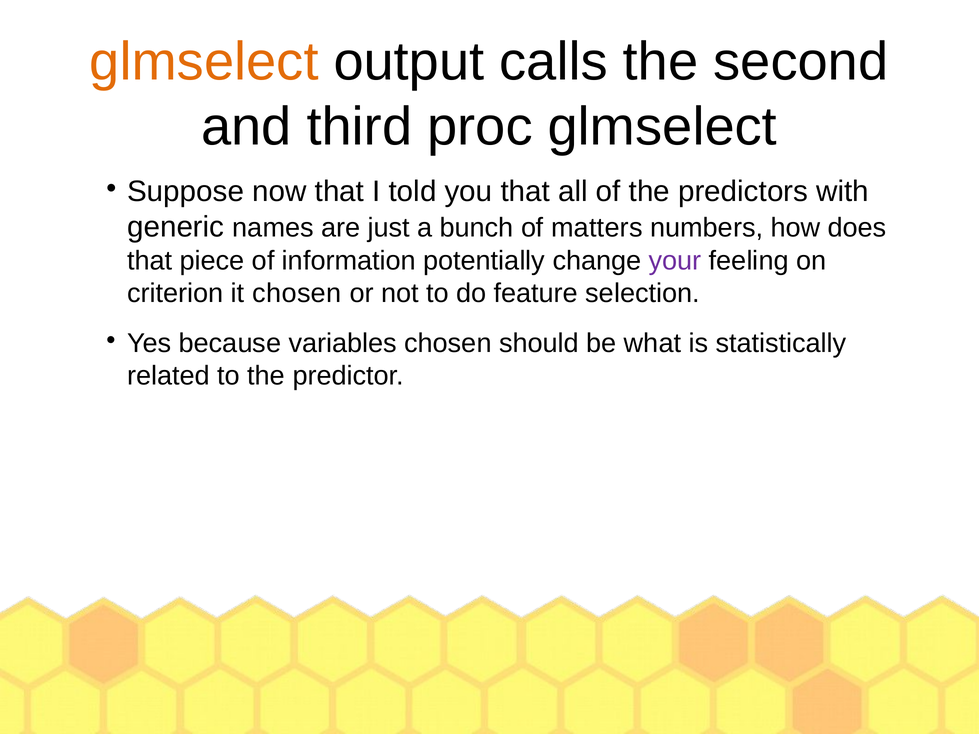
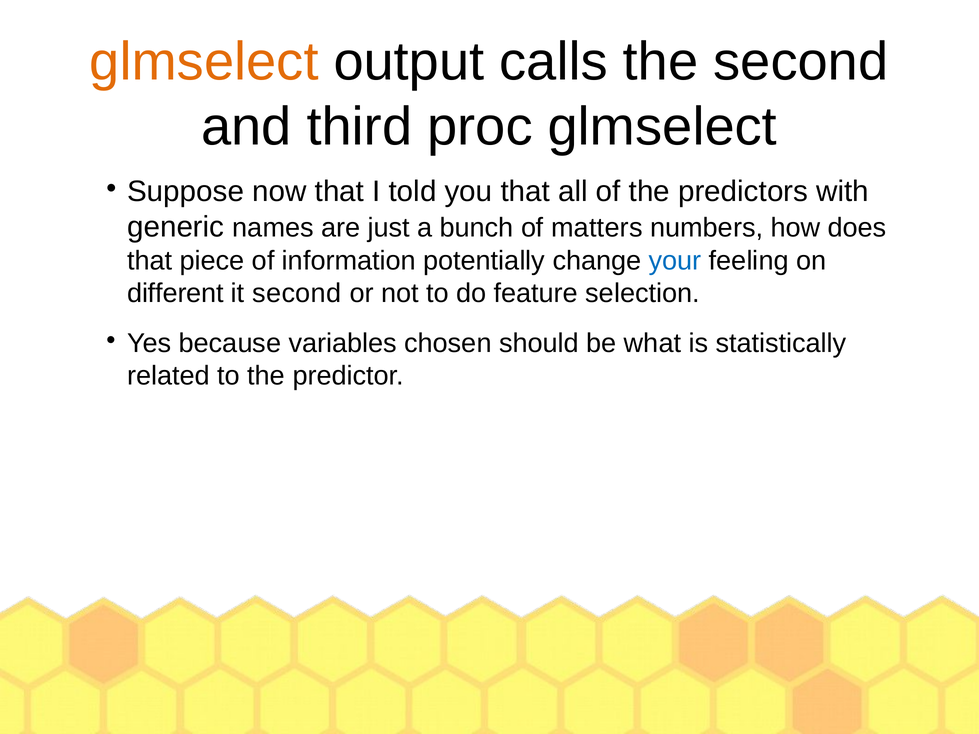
your colour: purple -> blue
criterion: criterion -> different
it chosen: chosen -> second
